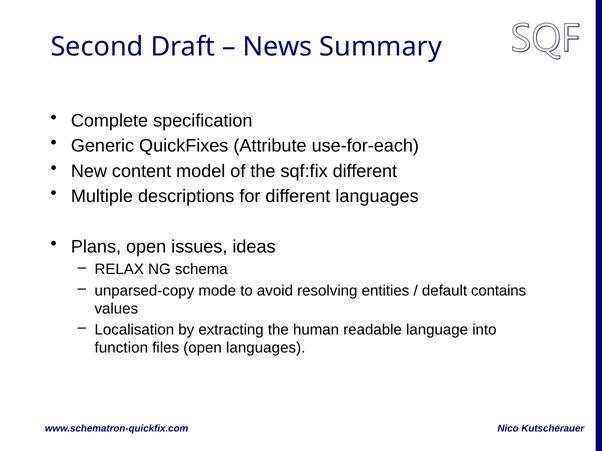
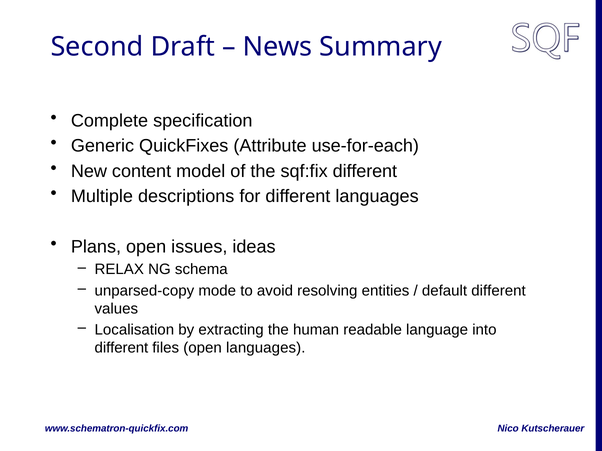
default contains: contains -> different
function at (121, 348): function -> different
